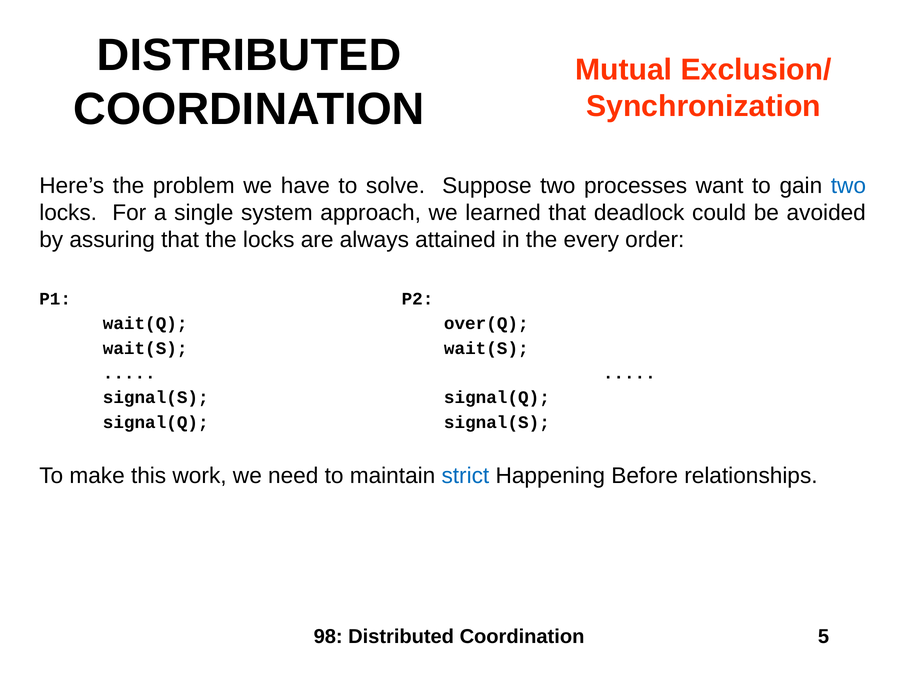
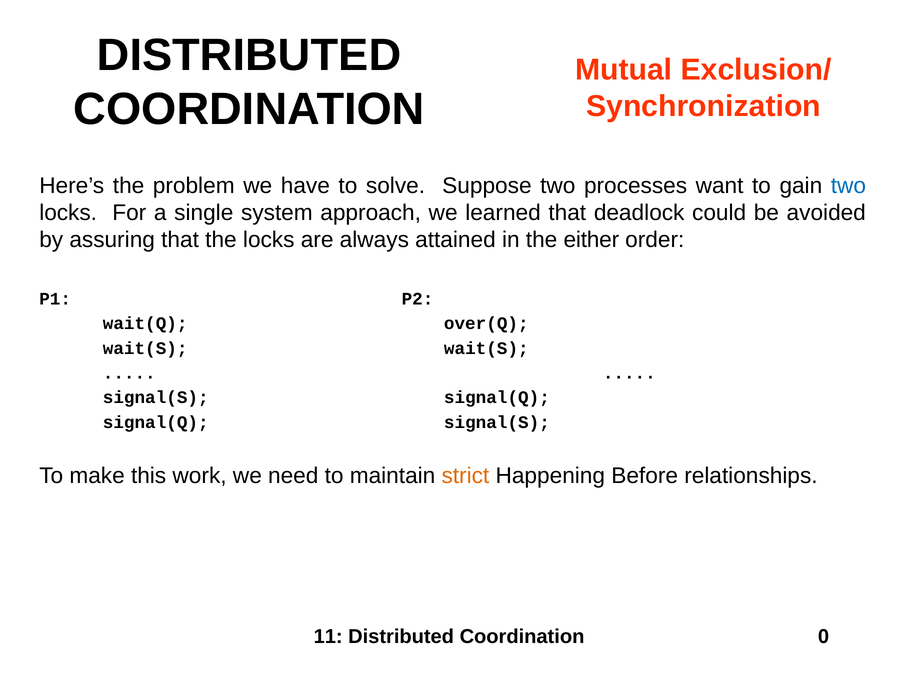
every: every -> either
strict colour: blue -> orange
98: 98 -> 11
5: 5 -> 0
